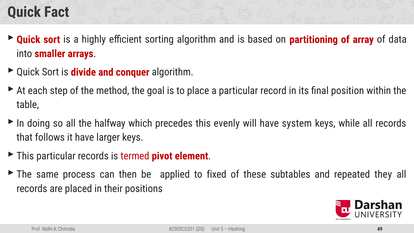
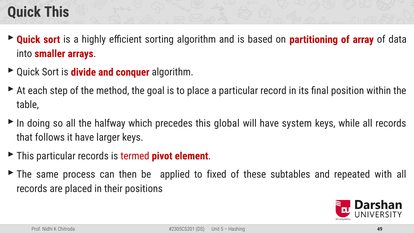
Quick Fact: Fact -> This
evenly: evenly -> global
they: they -> with
